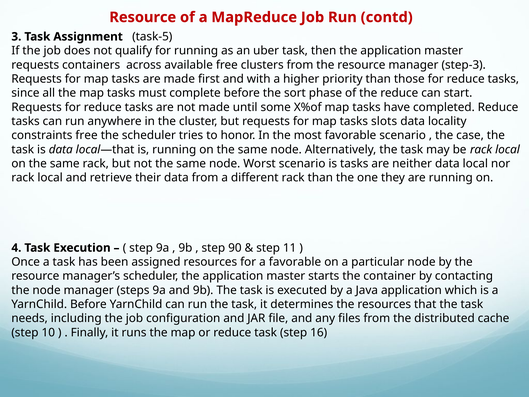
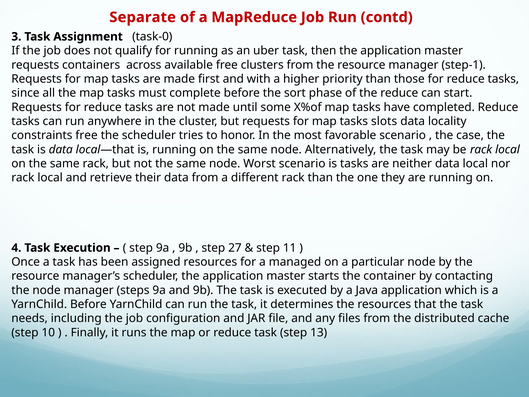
Resource at (143, 17): Resource -> Separate
task-5: task-5 -> task-0
step-3: step-3 -> step-1
90: 90 -> 27
a favorable: favorable -> managed
16: 16 -> 13
